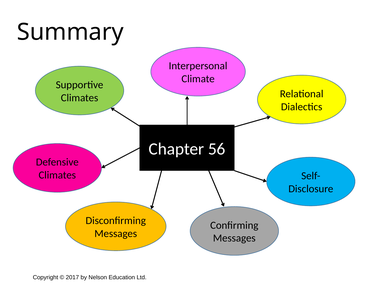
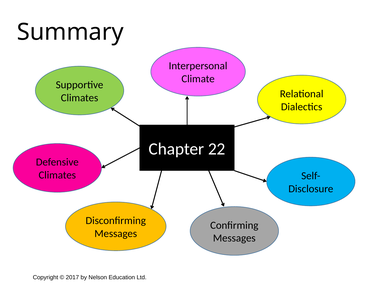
56: 56 -> 22
